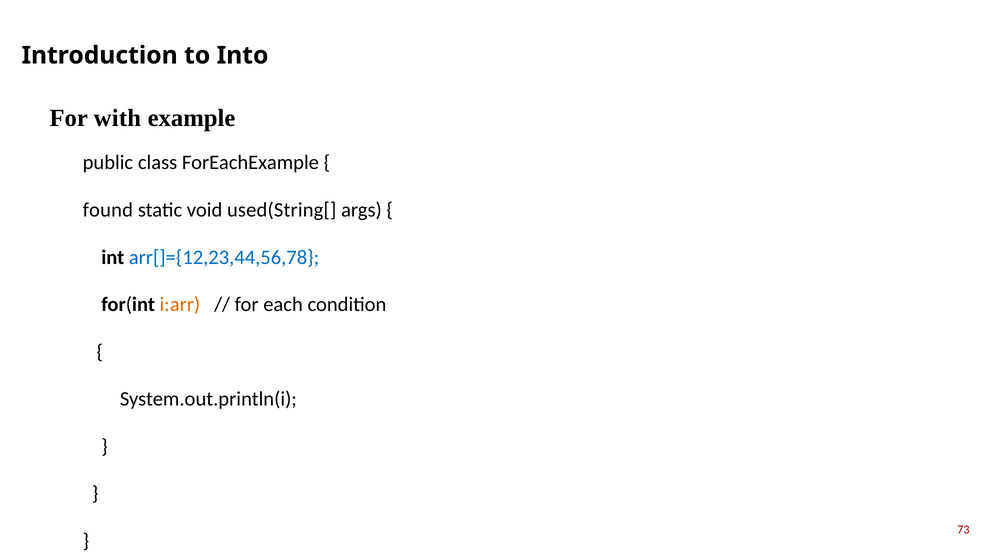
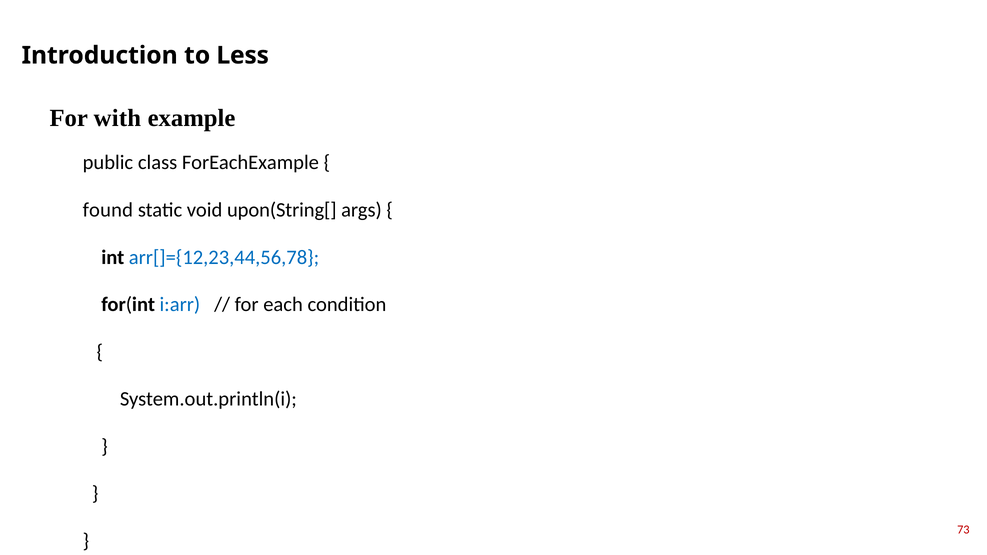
Into: Into -> Less
used(String[: used(String[ -> upon(String[
i:arr colour: orange -> blue
